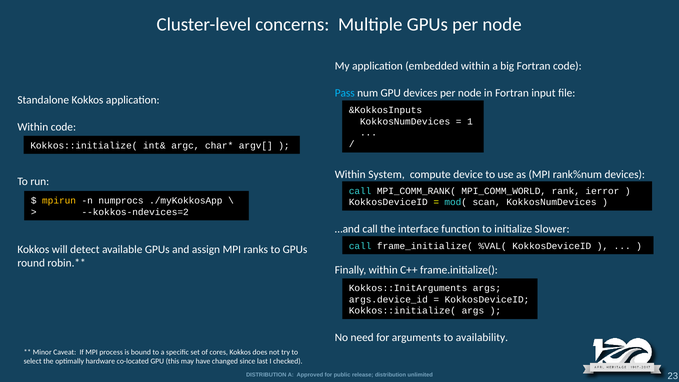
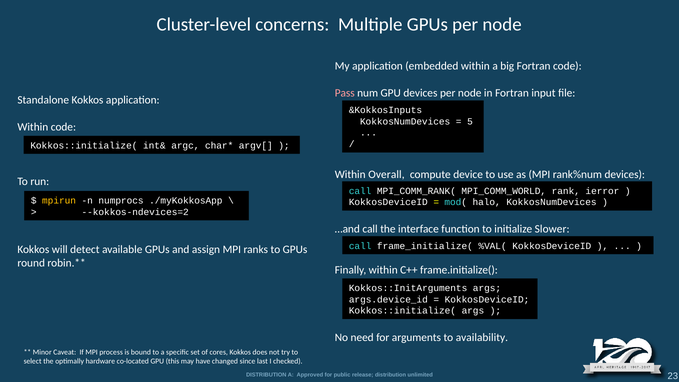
Pass colour: light blue -> pink
1: 1 -> 5
System: System -> Overall
scan: scan -> halo
